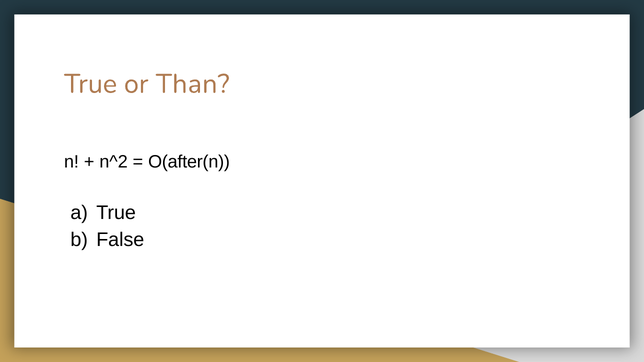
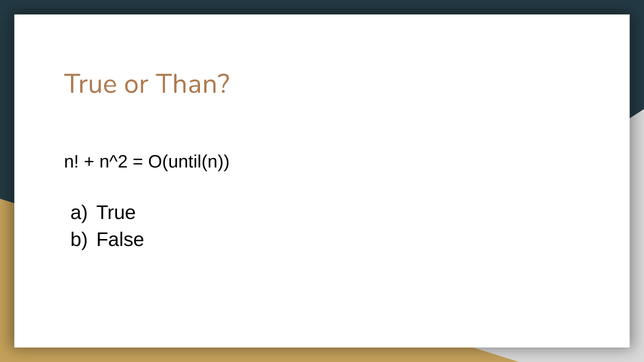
O(after(n: O(after(n -> O(until(n
